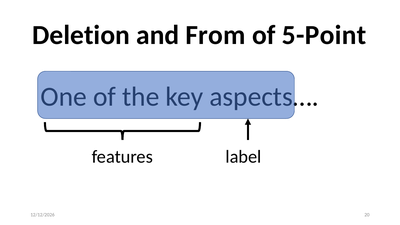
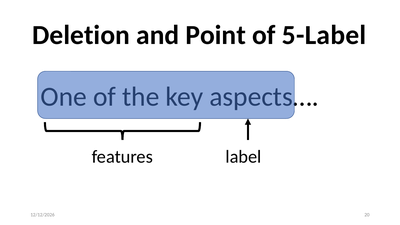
From: From -> Point
5-Point: 5-Point -> 5-Label
